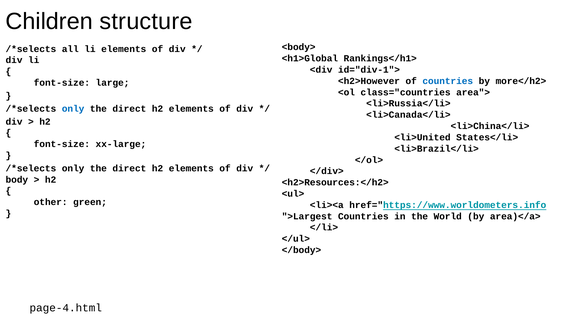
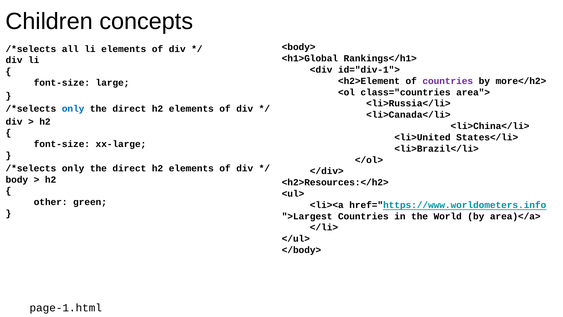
structure: structure -> concepts
<h2>However: <h2>However -> <h2>Element
countries at (448, 81) colour: blue -> purple
page-4.html: page-4.html -> page-1.html
